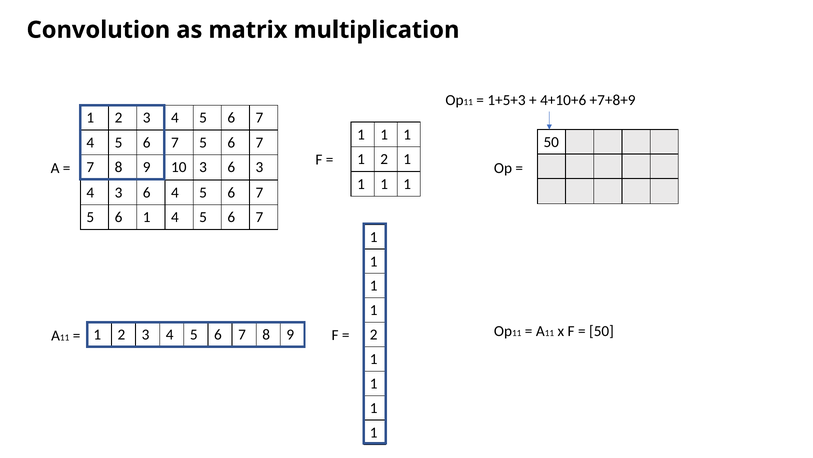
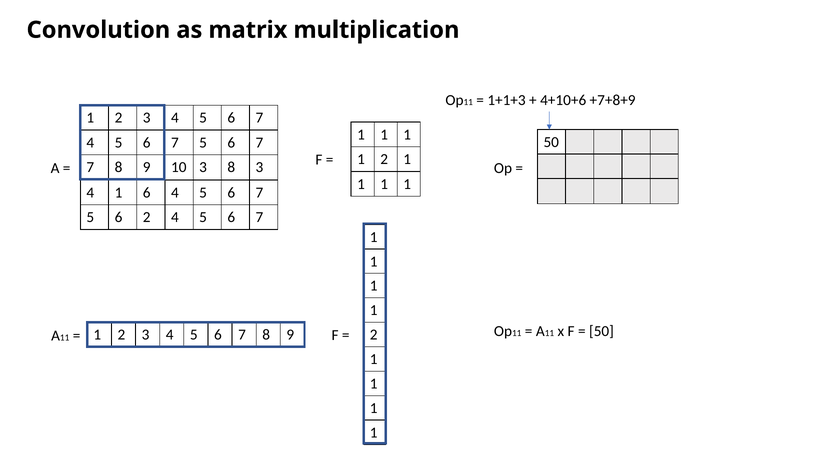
1+5+3: 1+5+3 -> 1+1+3
10 3 6: 6 -> 8
4 3: 3 -> 1
6 1: 1 -> 2
